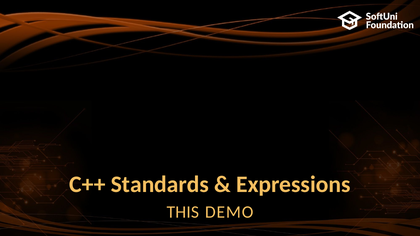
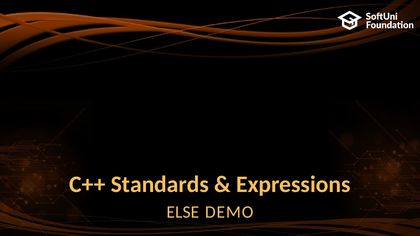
THIS: THIS -> ELSE
